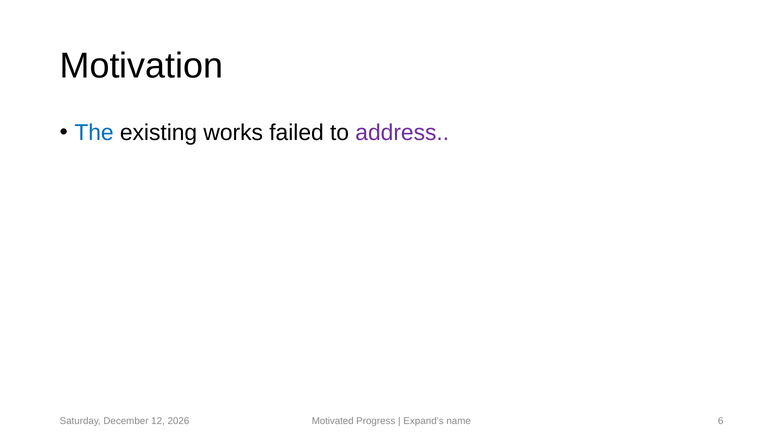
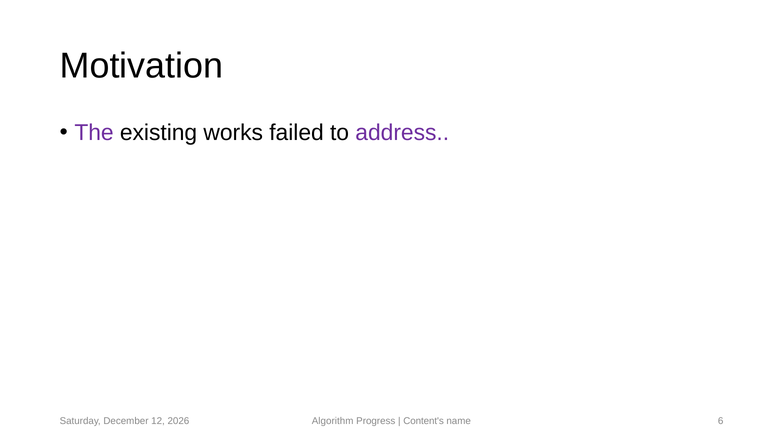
The colour: blue -> purple
Motivated: Motivated -> Algorithm
Expand's: Expand's -> Content's
